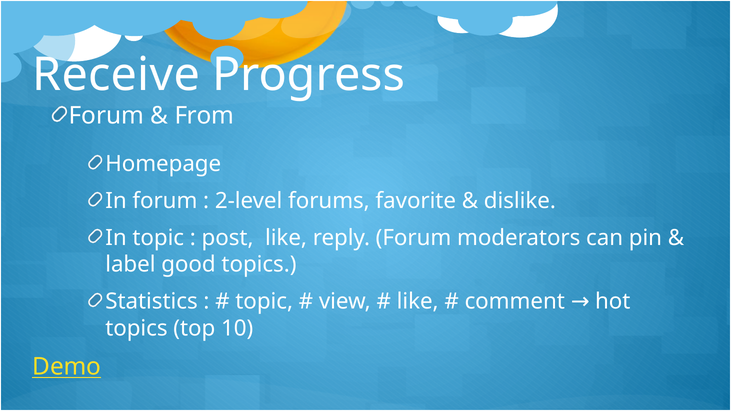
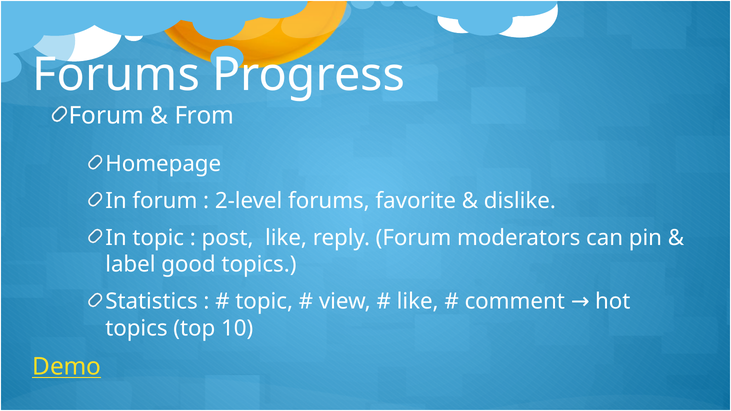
Receive at (116, 75): Receive -> Forums
